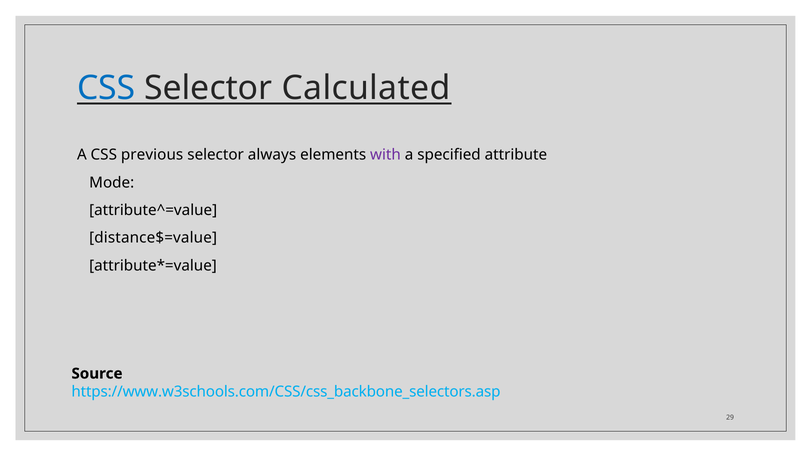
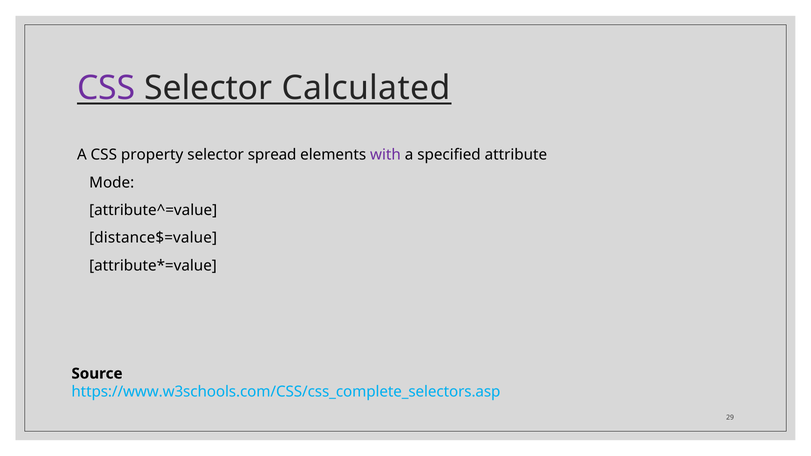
CSS at (106, 88) colour: blue -> purple
previous: previous -> property
always: always -> spread
https://www.w3schools.com/CSS/css_backbone_selectors.asp: https://www.w3schools.com/CSS/css_backbone_selectors.asp -> https://www.w3schools.com/CSS/css_complete_selectors.asp
